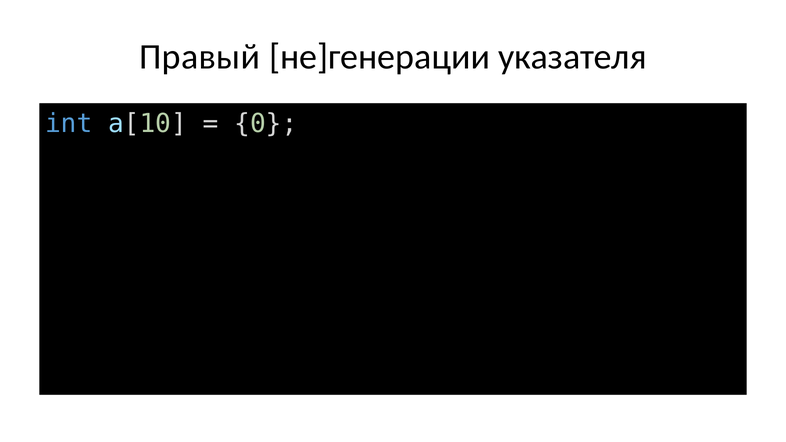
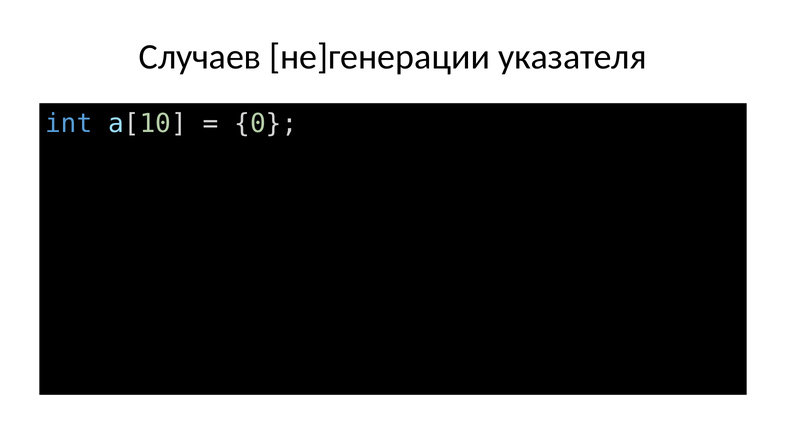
Правый: Правый -> Случаев
